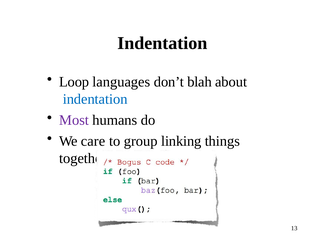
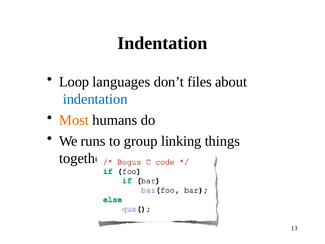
blah: blah -> files
Most colour: purple -> orange
care: care -> runs
